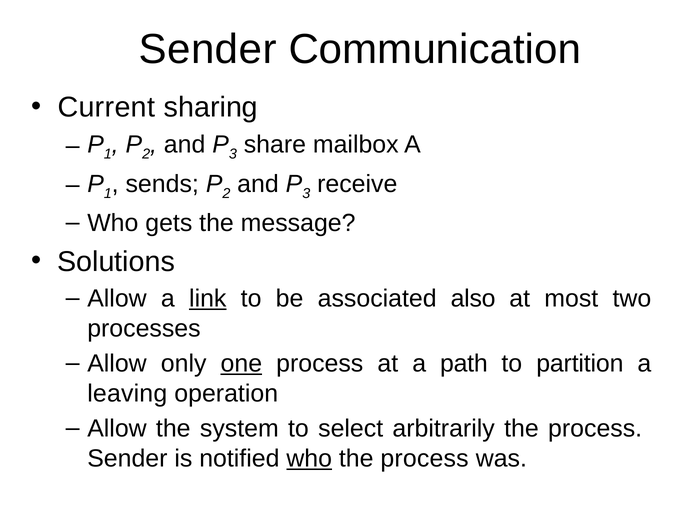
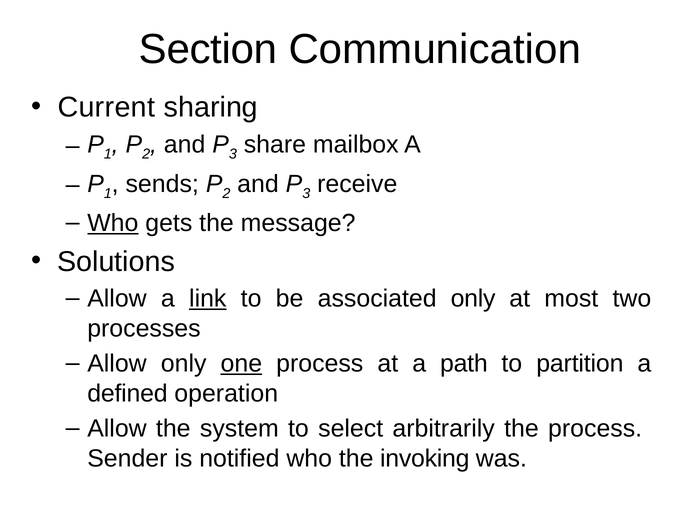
Sender at (208, 49): Sender -> Section
Who at (113, 223) underline: none -> present
associated also: also -> only
leaving: leaving -> defined
who at (309, 459) underline: present -> none
process at (425, 459): process -> invoking
